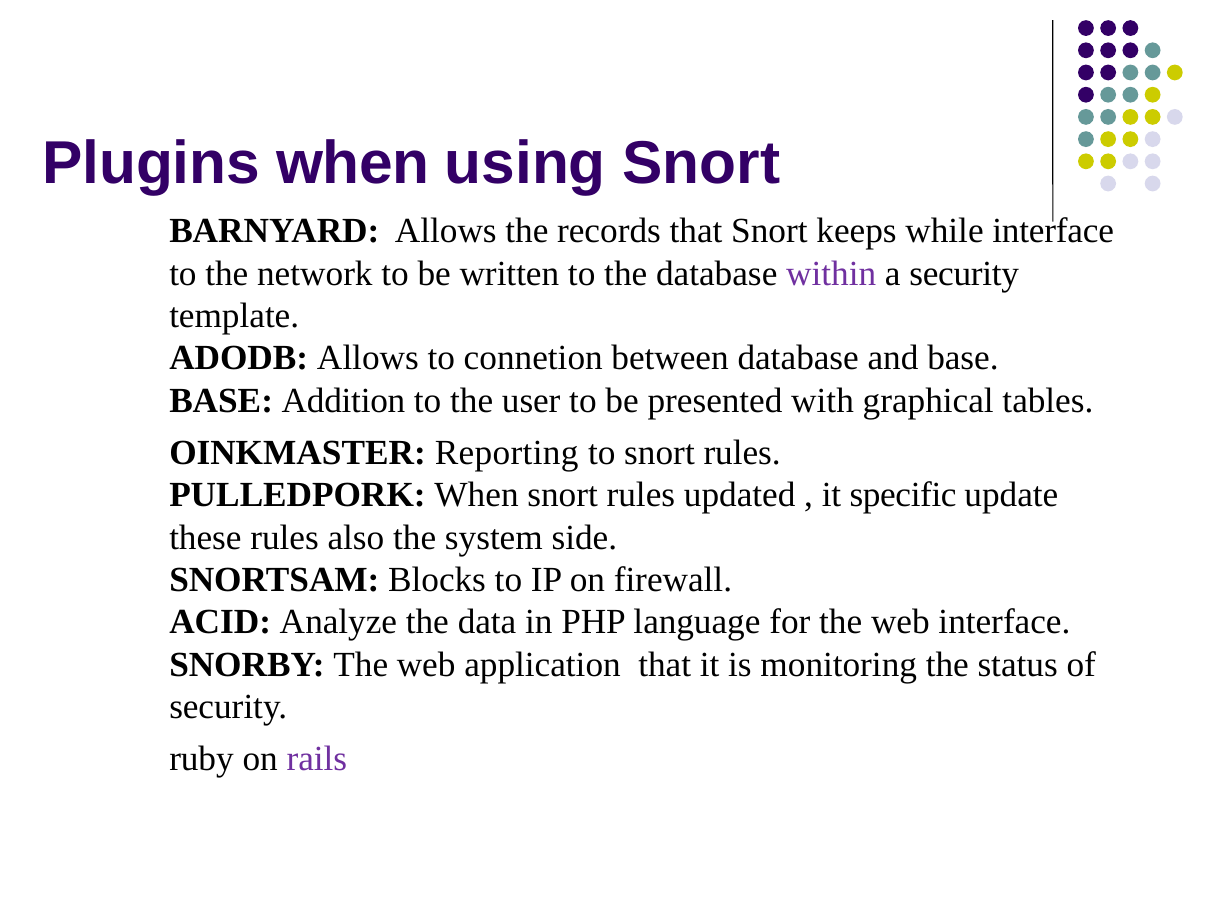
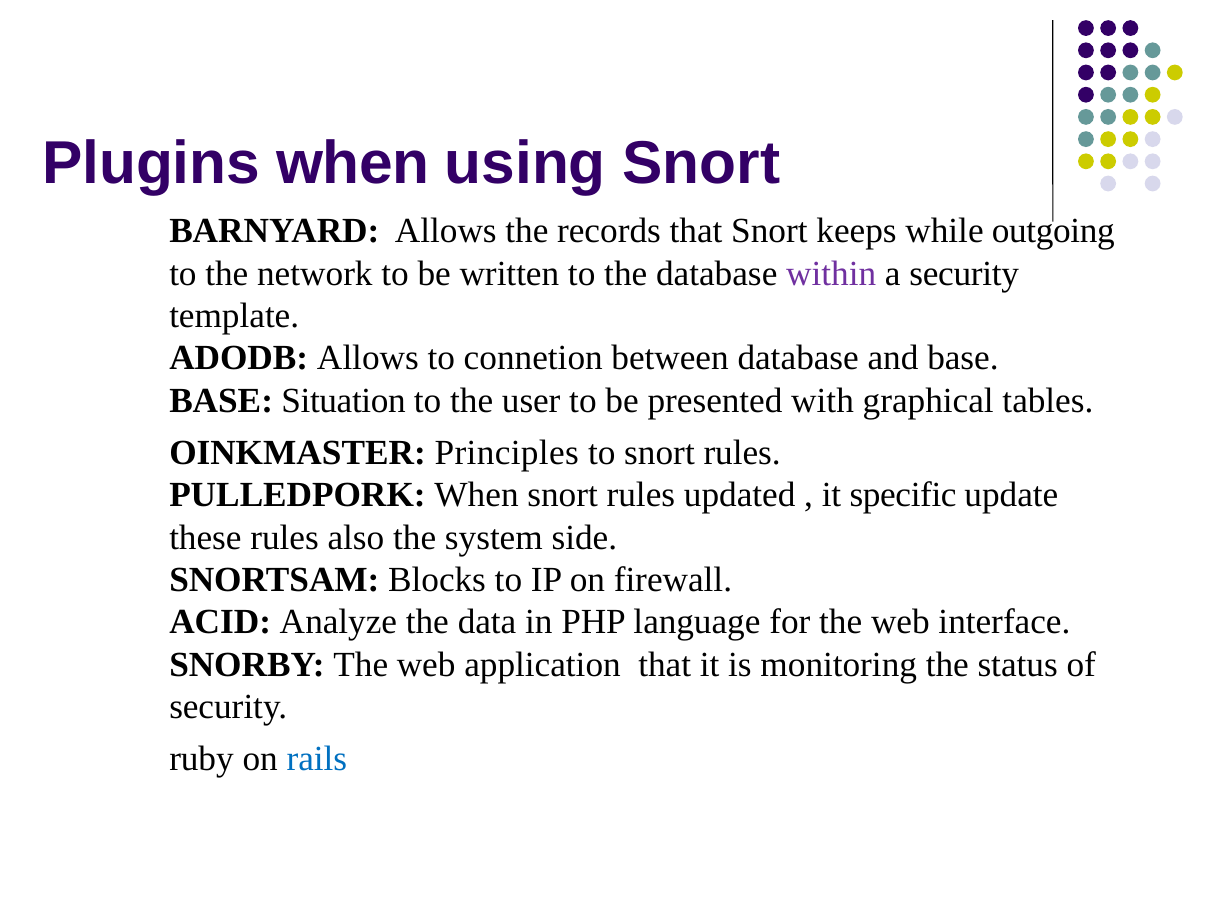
while interface: interface -> outgoing
Addition: Addition -> Situation
Reporting: Reporting -> Principles
rails colour: purple -> blue
